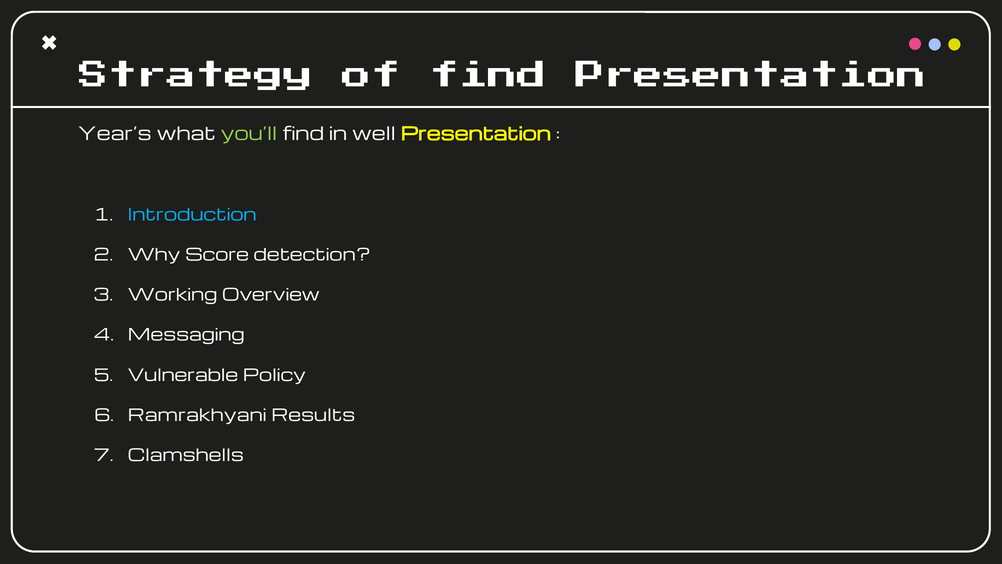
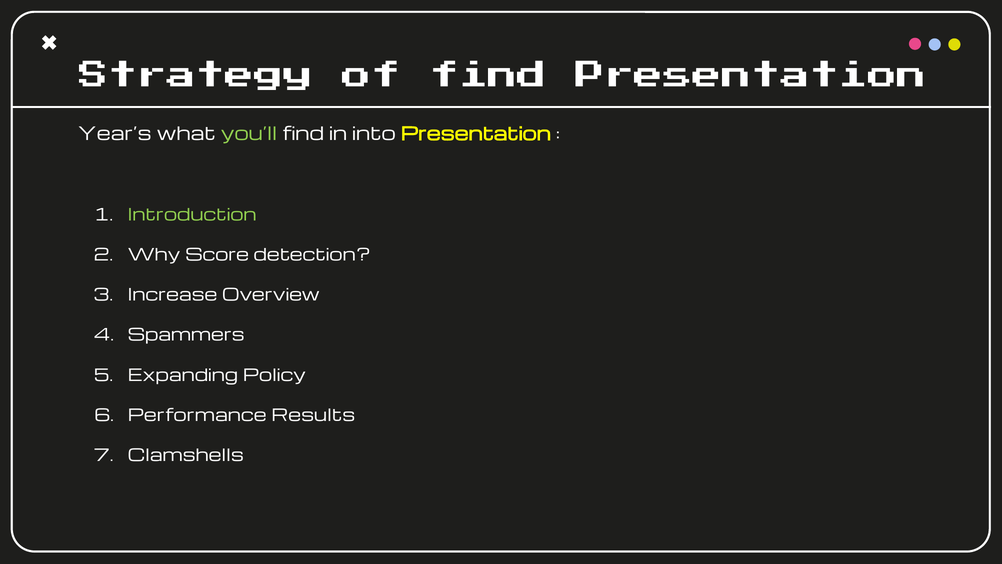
well: well -> into
Introduction colour: light blue -> light green
Working: Working -> Increase
Messaging: Messaging -> Spammers
Vulnerable: Vulnerable -> Expanding
Ramrakhyani: Ramrakhyani -> Performance
